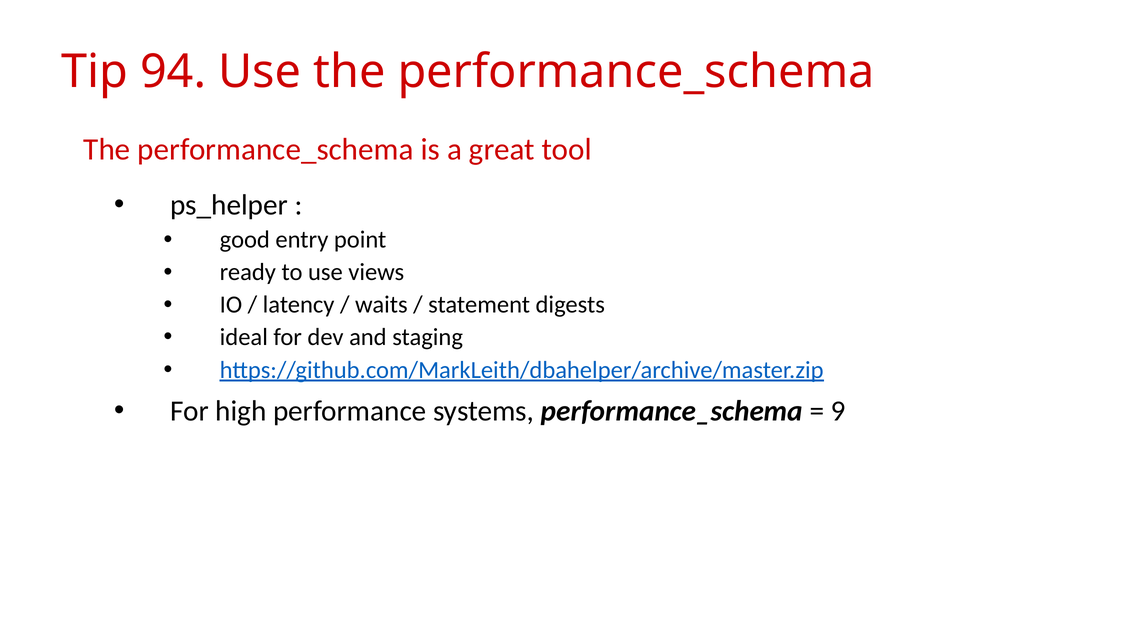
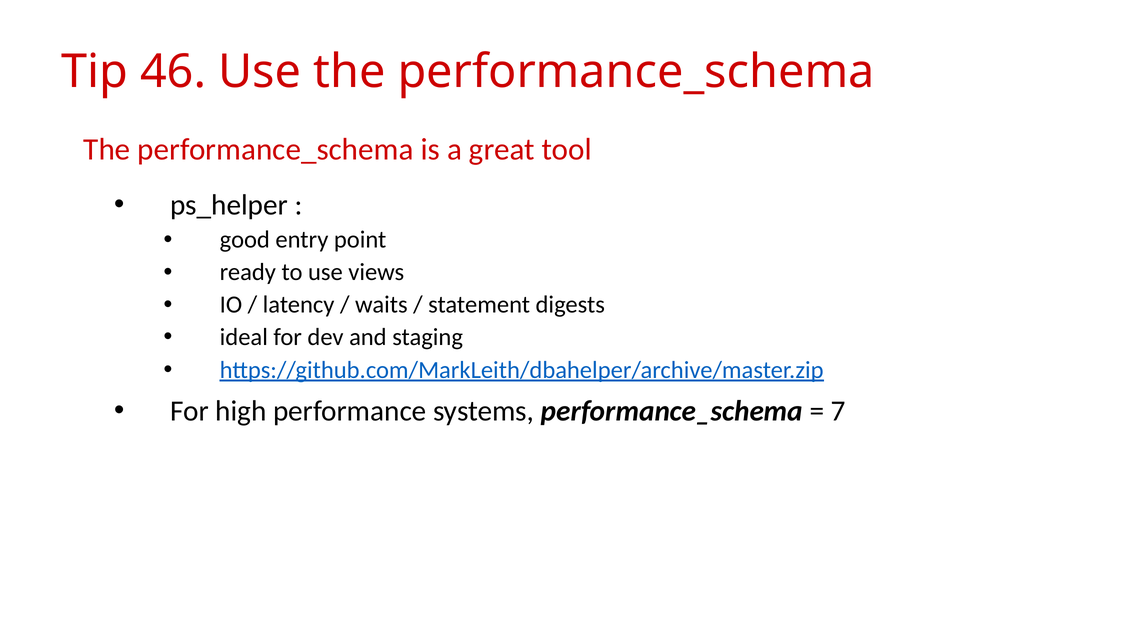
94: 94 -> 46
9: 9 -> 7
